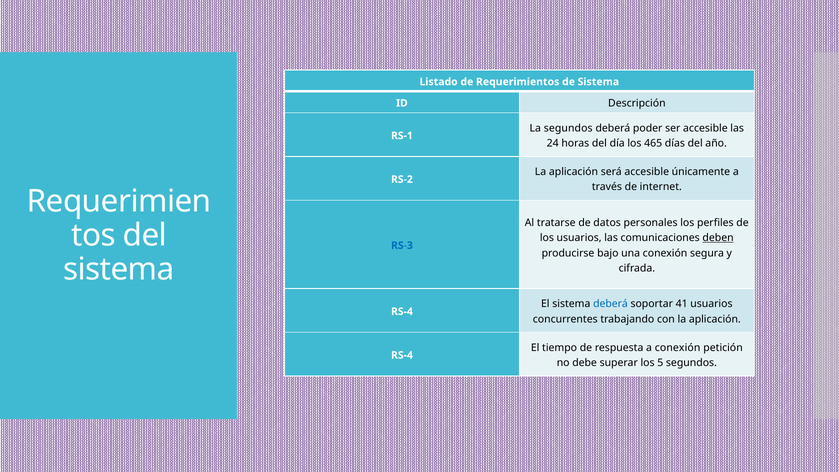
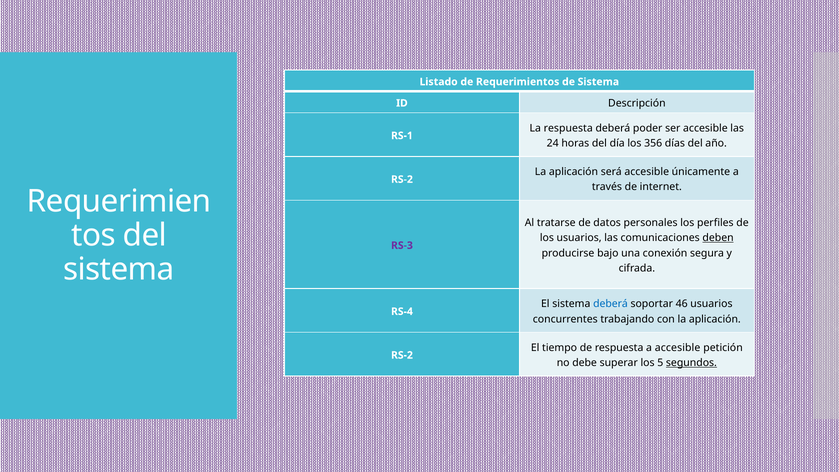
La segundos: segundos -> respuesta
465: 465 -> 356
RS-3 colour: blue -> purple
41: 41 -> 46
a conexión: conexión -> accesible
RS-4 at (402, 355): RS-4 -> RS-2
segundos at (691, 363) underline: none -> present
